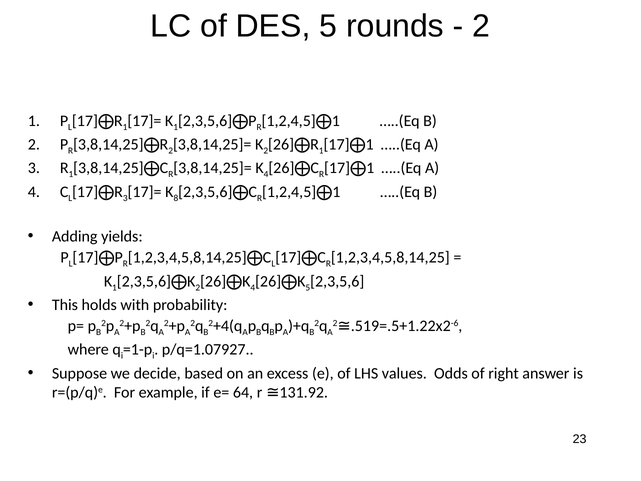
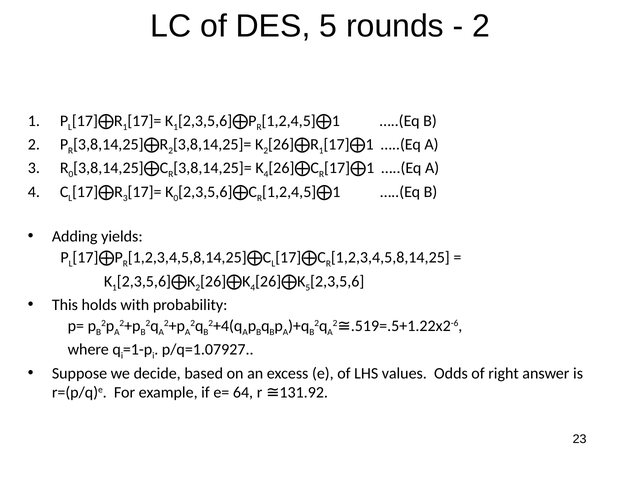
R 1: 1 -> 0
8 at (176, 198): 8 -> 0
